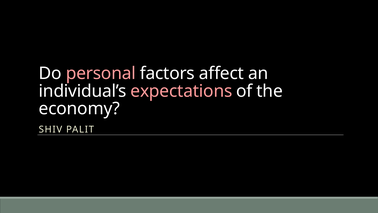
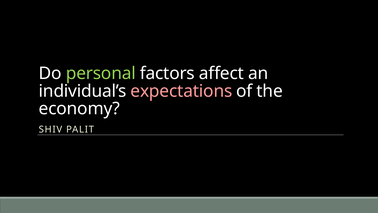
personal colour: pink -> light green
